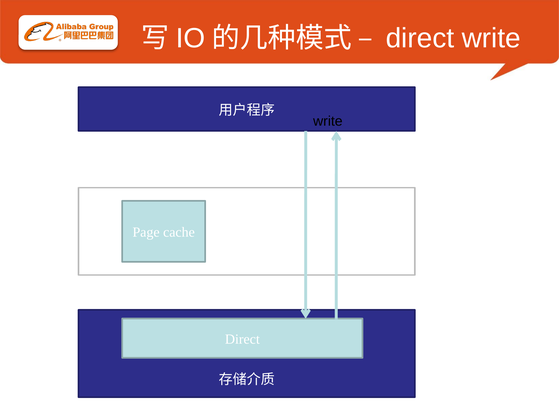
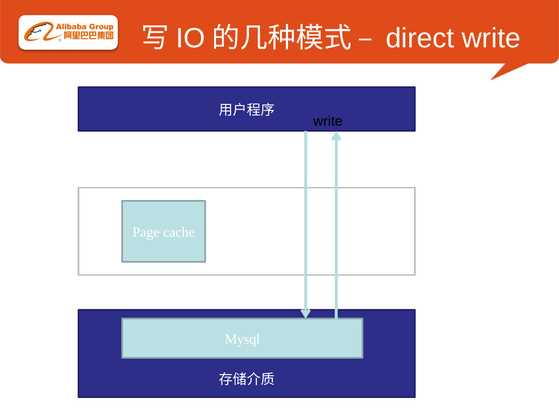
Direct at (242, 339): Direct -> Mysql
